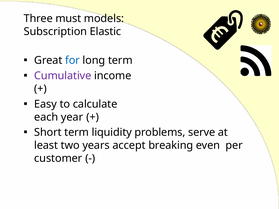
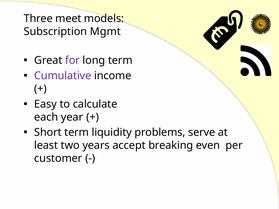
must: must -> meet
Elastic: Elastic -> Mgmt
for colour: blue -> purple
